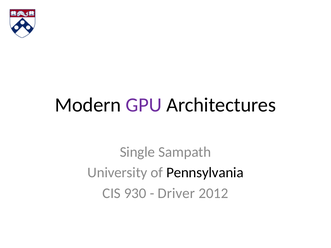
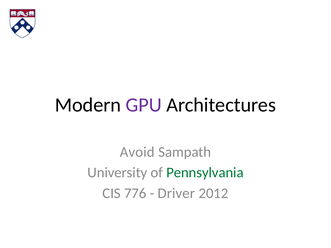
Single: Single -> Avoid
Pennsylvania colour: black -> green
930: 930 -> 776
